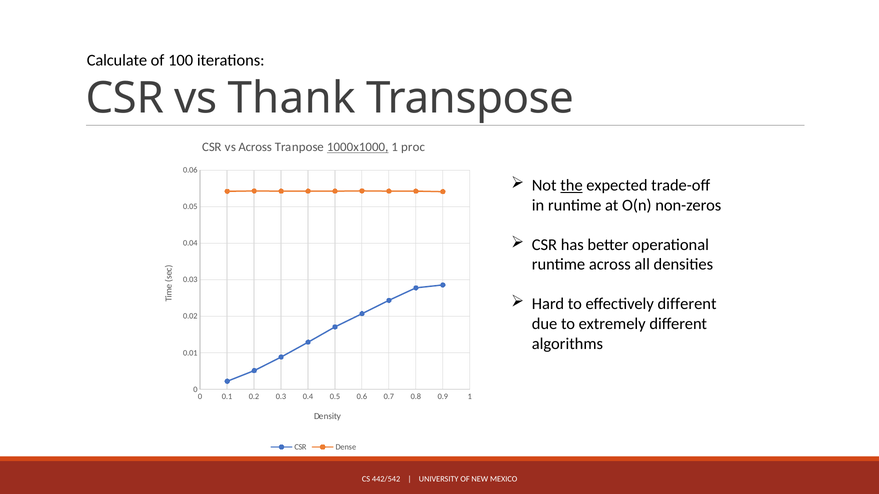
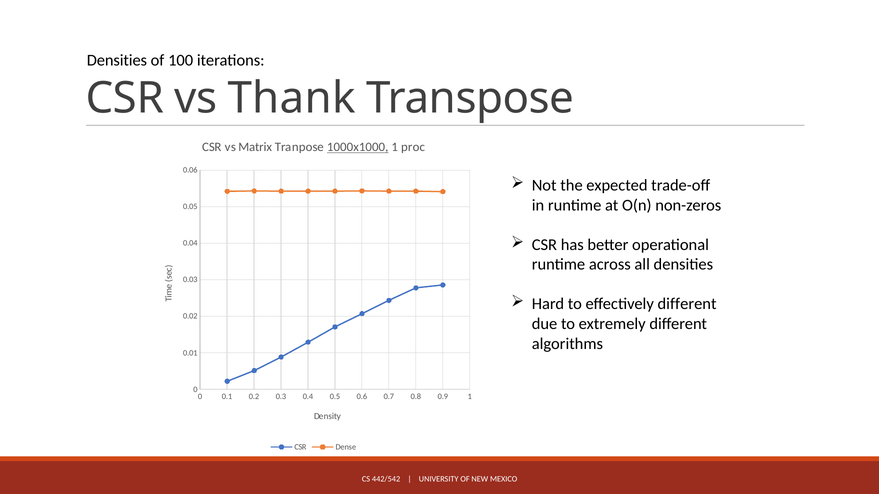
Calculate at (117, 61): Calculate -> Densities
vs Across: Across -> Matrix
the underline: present -> none
